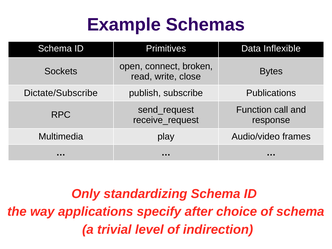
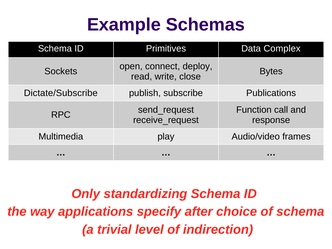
Inflexible: Inflexible -> Complex
broken: broken -> deploy
